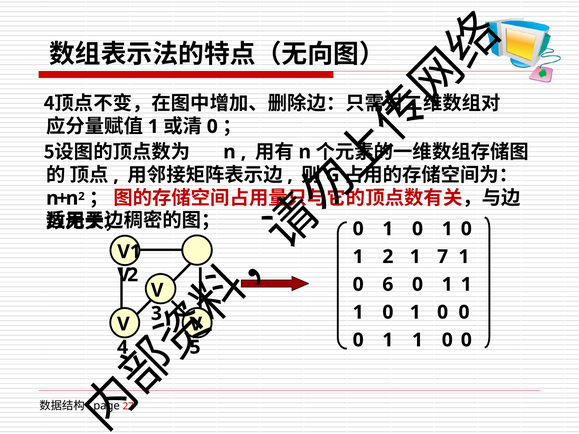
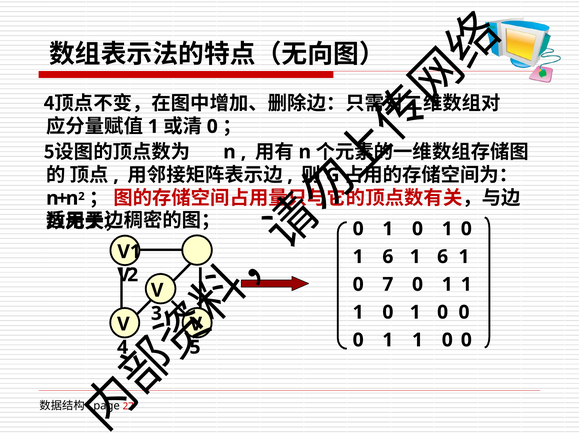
2 at (388, 257): 2 -> 6
7 at (443, 257): 7 -> 6
6: 6 -> 7
